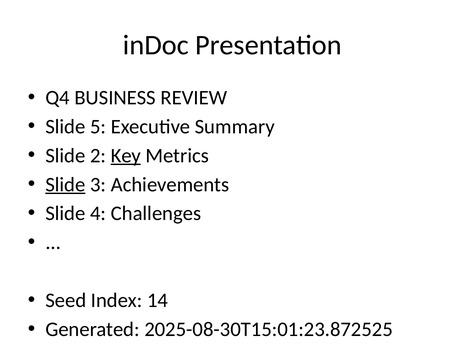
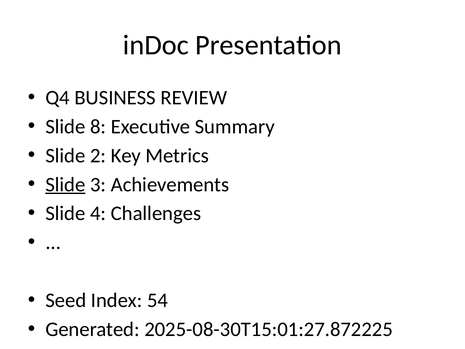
5: 5 -> 8
Key underline: present -> none
14: 14 -> 54
2025-08-30T15:01:23.872525: 2025-08-30T15:01:23.872525 -> 2025-08-30T15:01:27.872225
